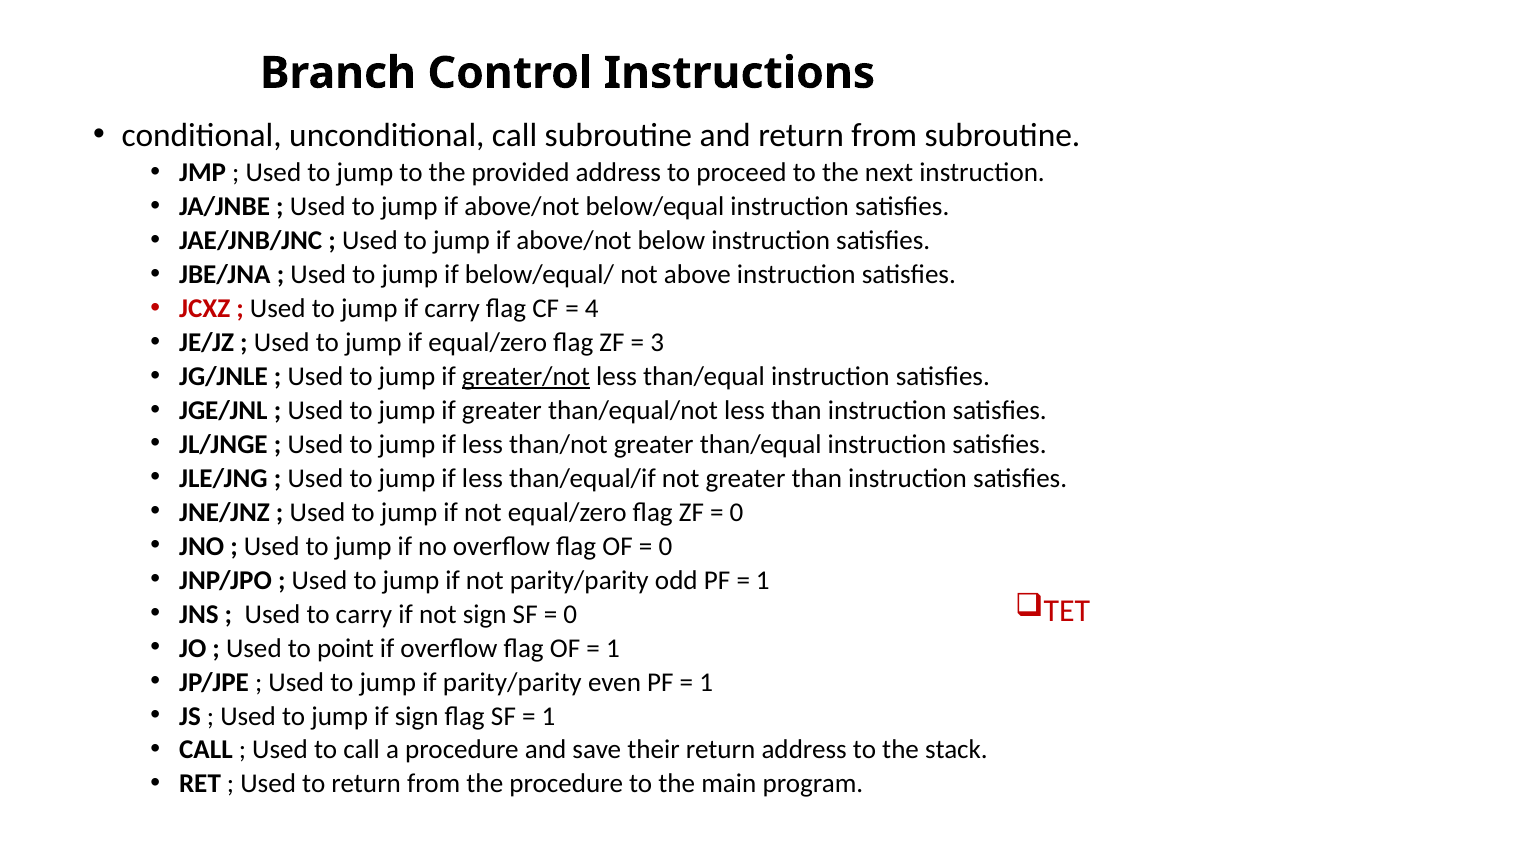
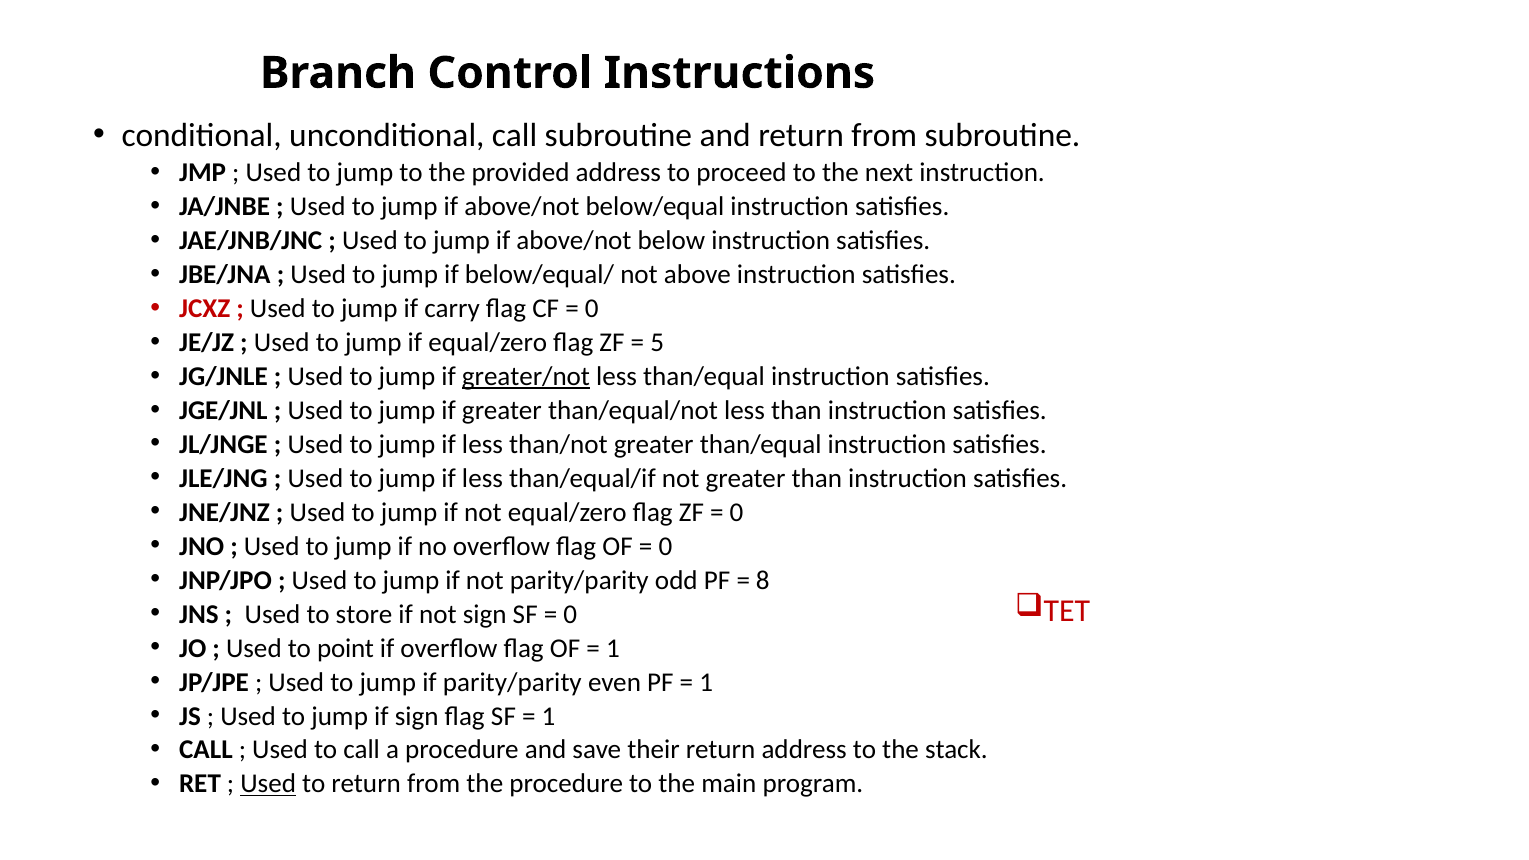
4 at (592, 309): 4 -> 0
3: 3 -> 5
1 at (763, 580): 1 -> 8
to carry: carry -> store
Used at (268, 784) underline: none -> present
